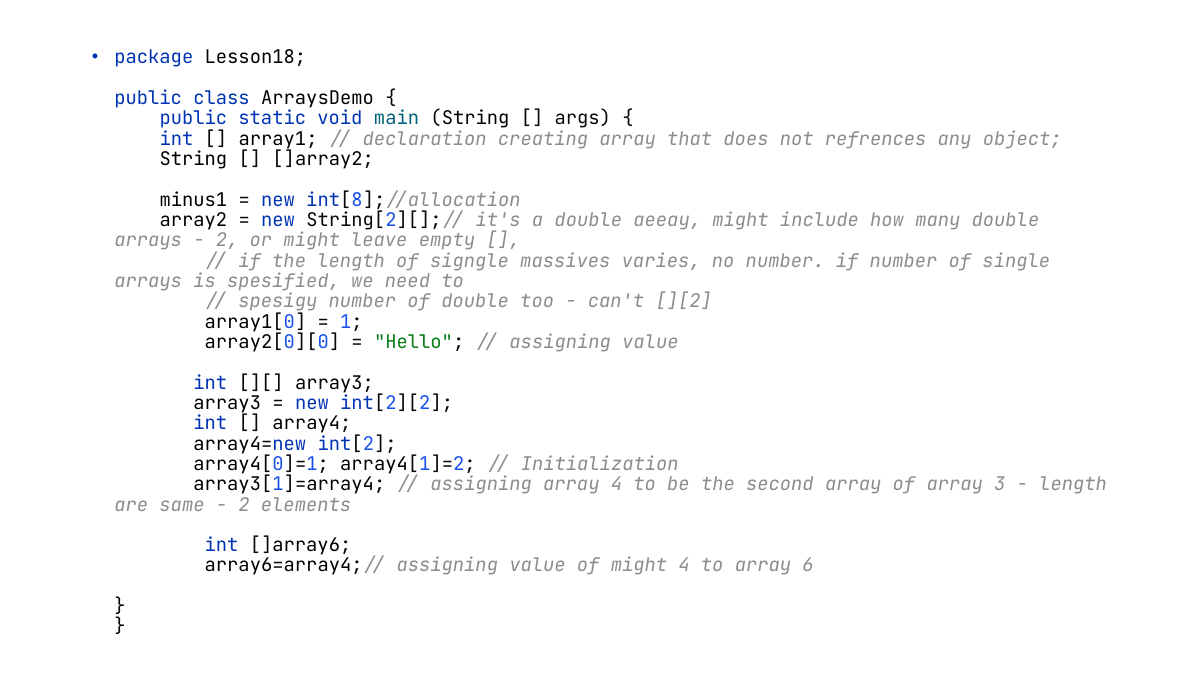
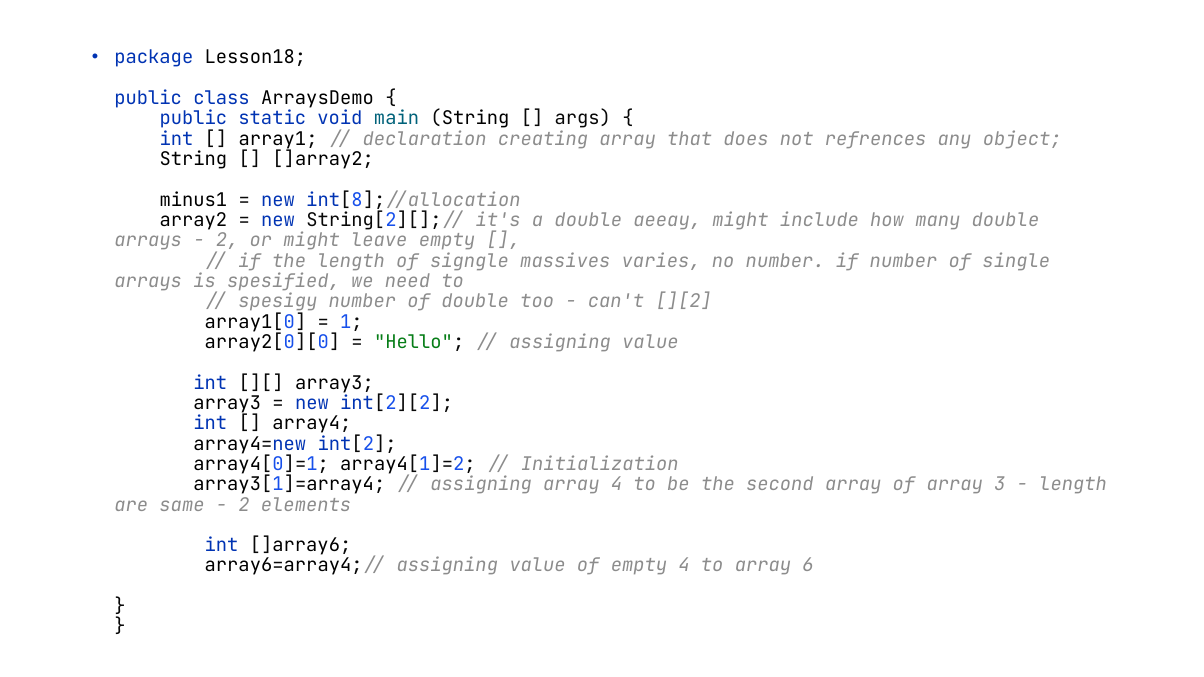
of might: might -> empty
